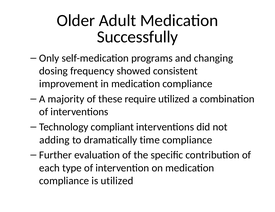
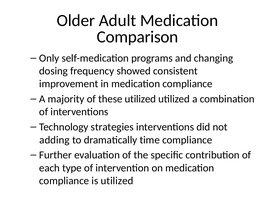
Successfully: Successfully -> Comparison
these require: require -> utilized
compliant: compliant -> strategies
